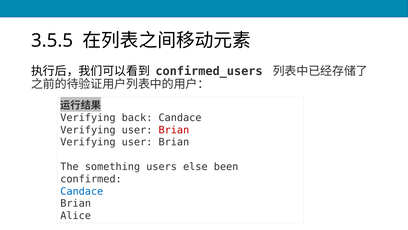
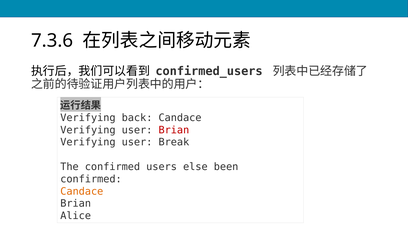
3.5.5: 3.5.5 -> 7.3.6
Brian at (174, 142): Brian -> Break
The something: something -> confirmed
Candace at (82, 191) colour: blue -> orange
